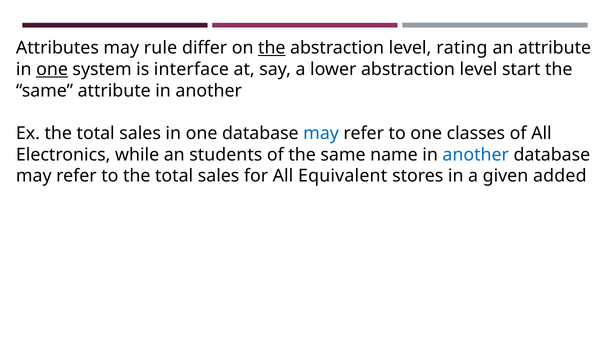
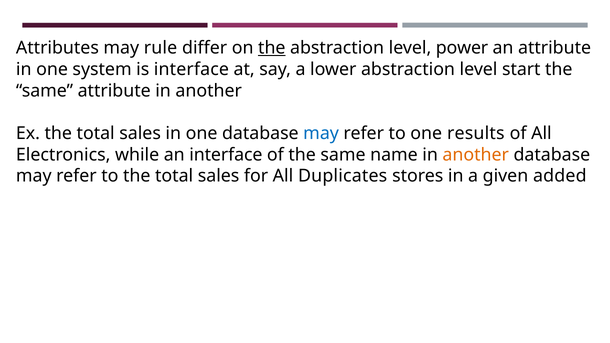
rating: rating -> power
one at (52, 69) underline: present -> none
classes: classes -> results
an students: students -> interface
another at (476, 155) colour: blue -> orange
Equivalent: Equivalent -> Duplicates
